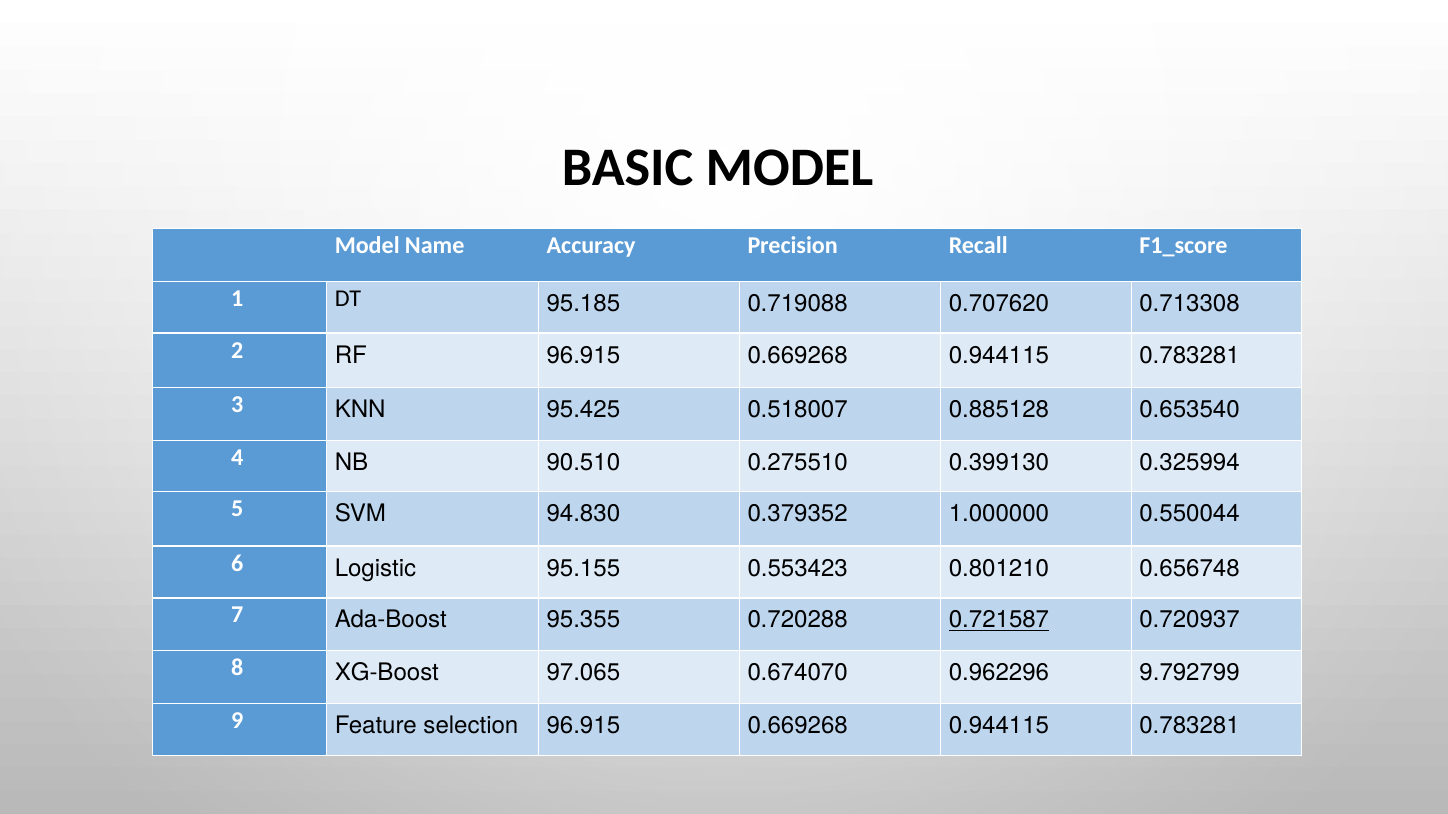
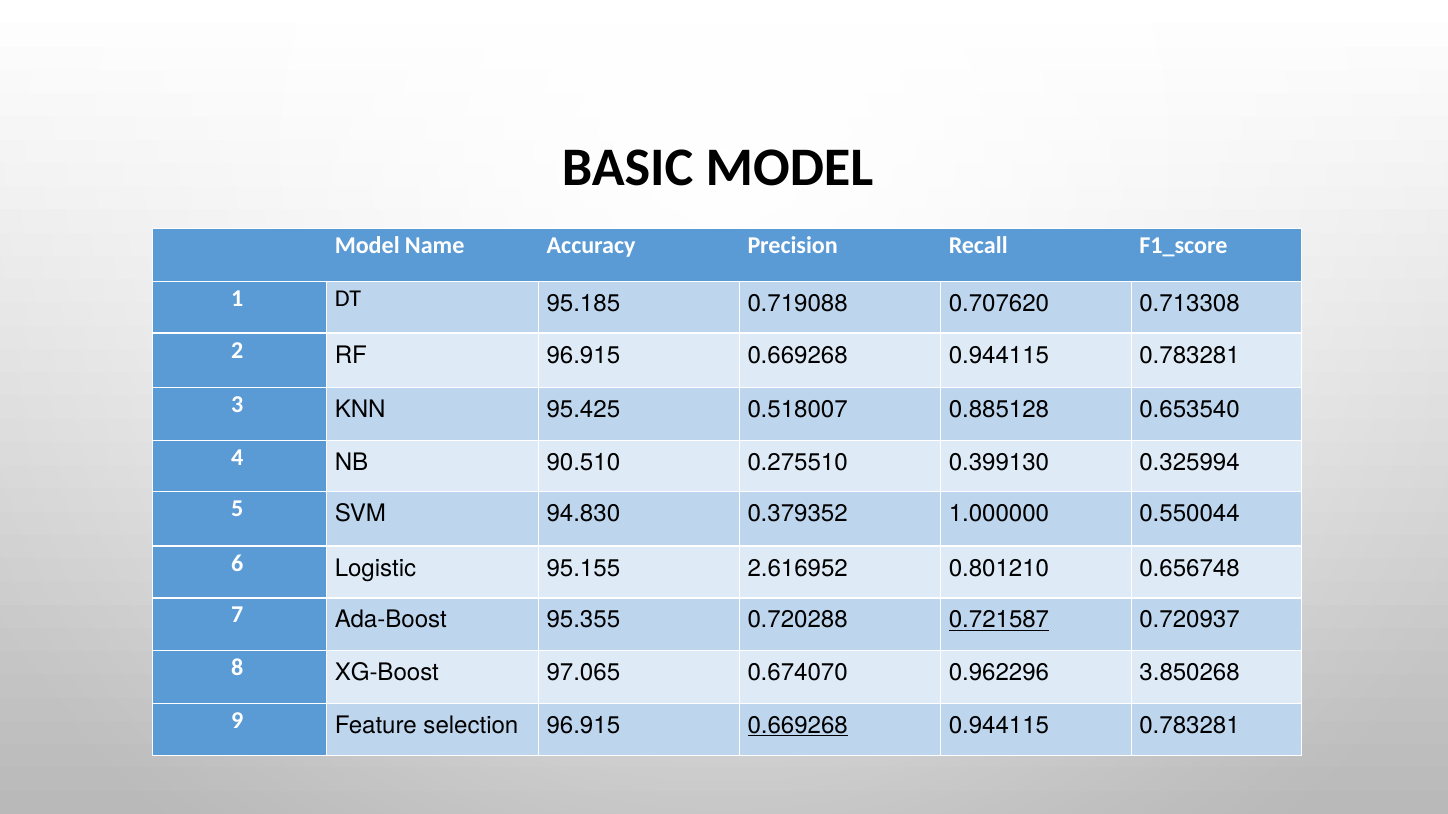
0.553423: 0.553423 -> 2.616952
9.792799: 9.792799 -> 3.850268
0.669268 at (798, 726) underline: none -> present
